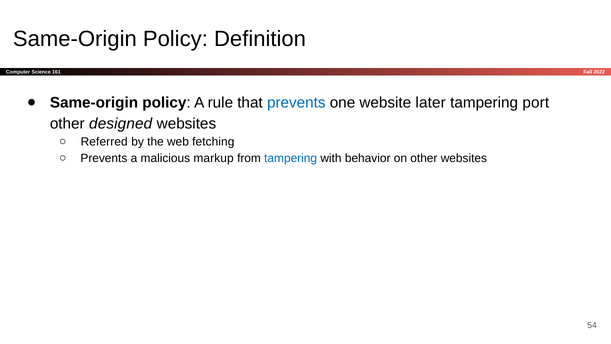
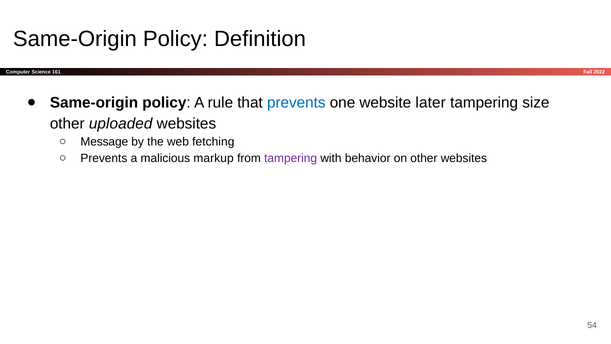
port: port -> size
designed: designed -> uploaded
Referred: Referred -> Message
tampering at (291, 158) colour: blue -> purple
